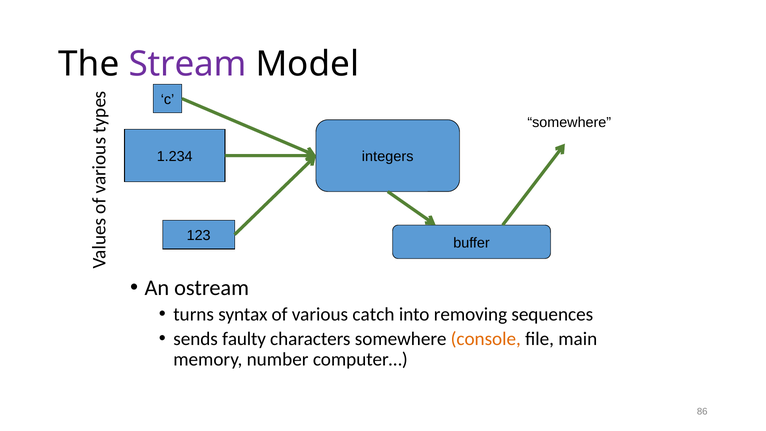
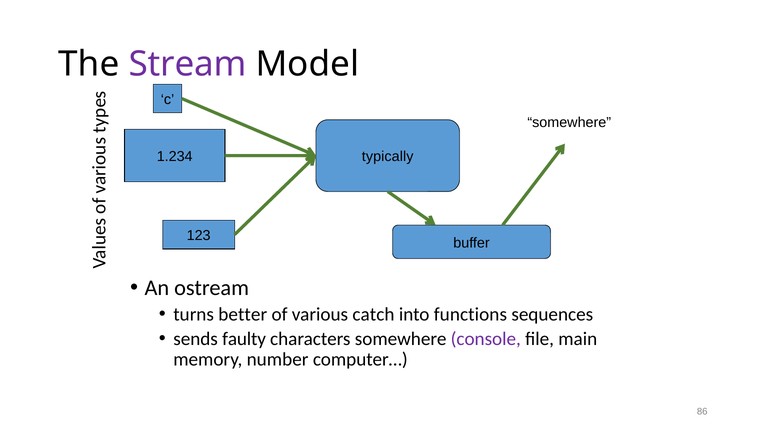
integers: integers -> typically
syntax: syntax -> better
removing: removing -> functions
console colour: orange -> purple
